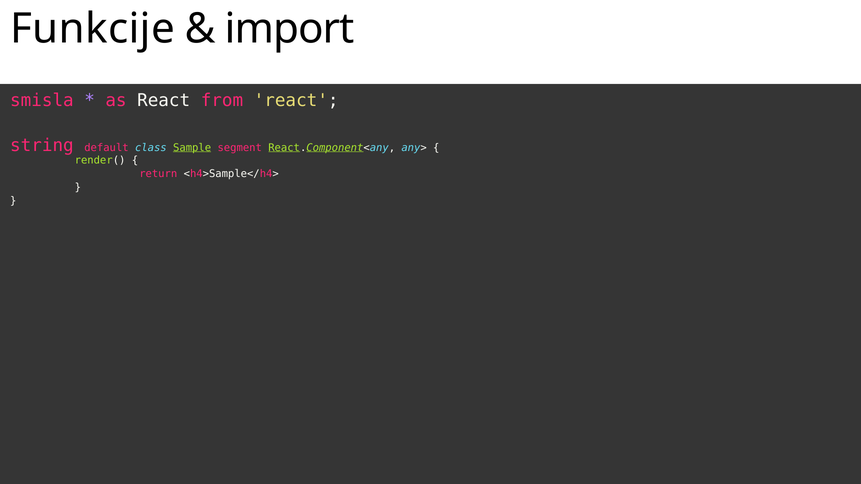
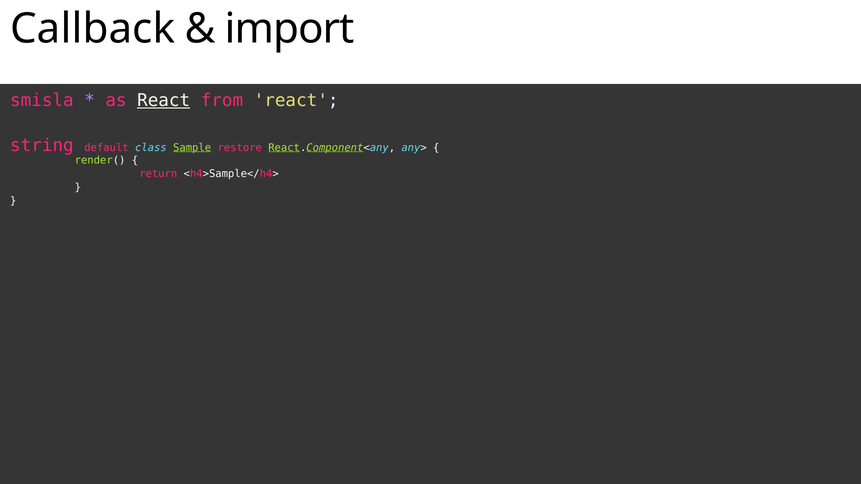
Funkcije: Funkcije -> Callback
React at (164, 100) underline: none -> present
segment: segment -> restore
